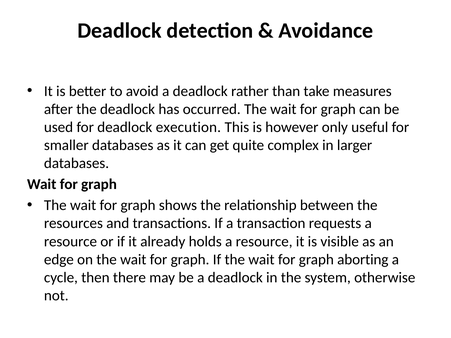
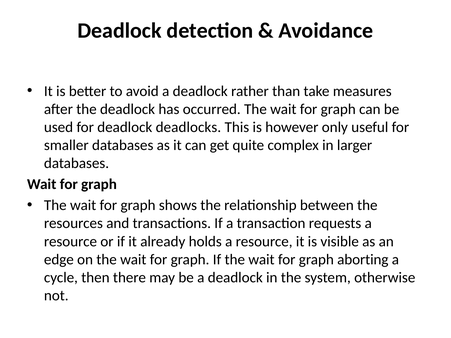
execution: execution -> deadlocks
